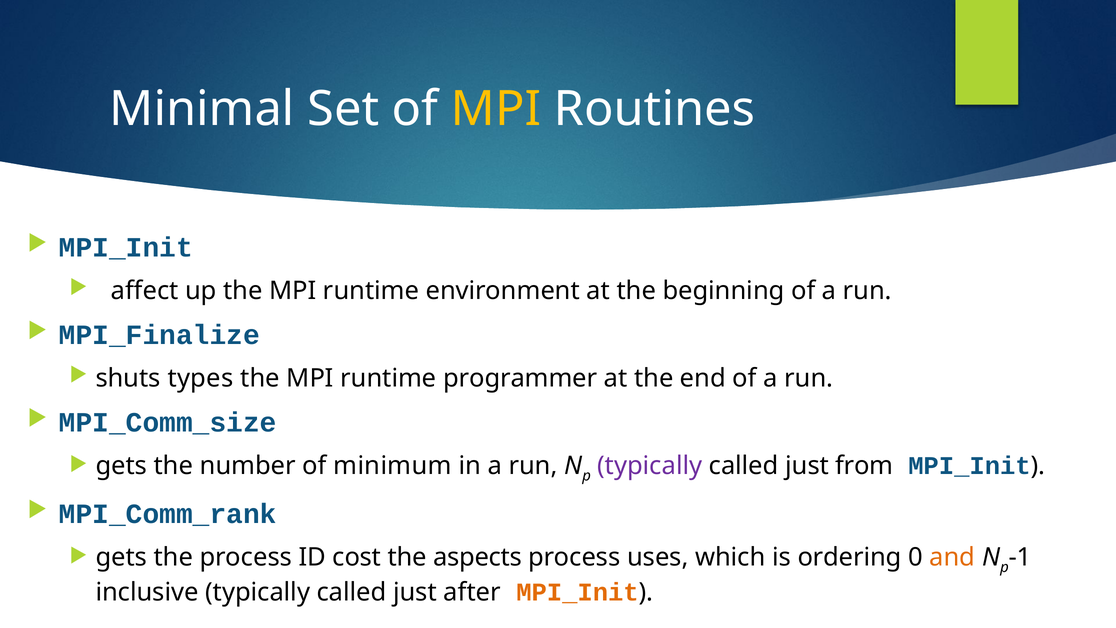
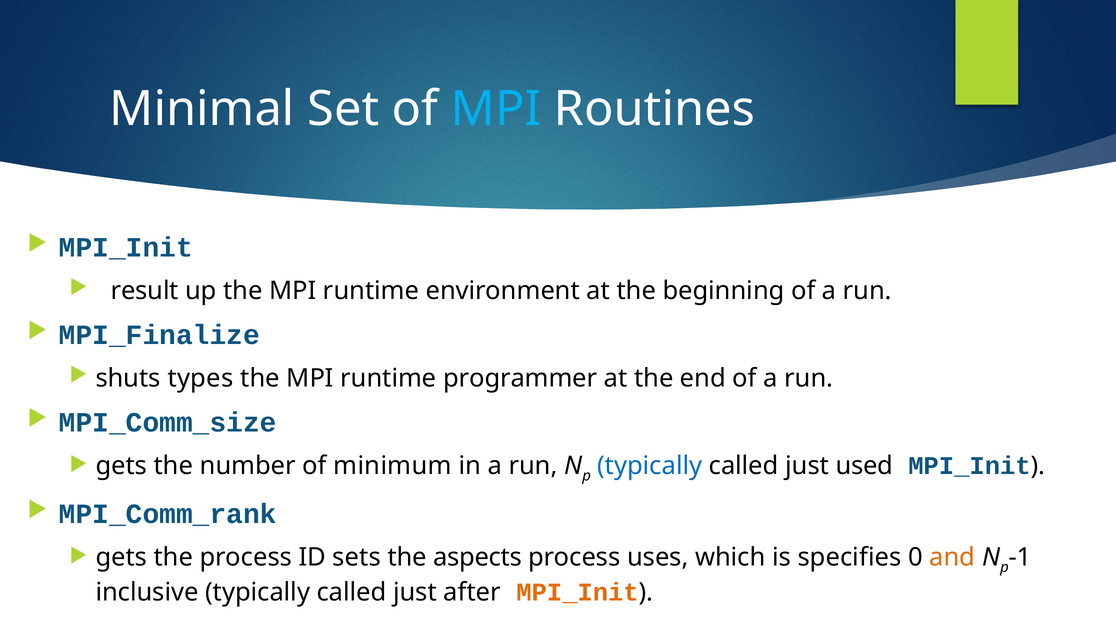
MPI at (496, 109) colour: yellow -> light blue
affect: affect -> result
typically at (650, 466) colour: purple -> blue
from: from -> used
cost: cost -> sets
ordering: ordering -> specifies
